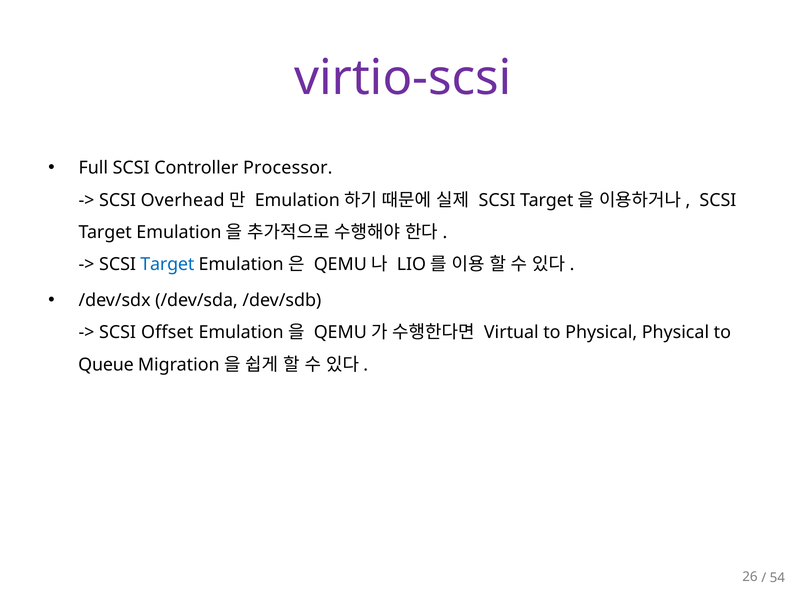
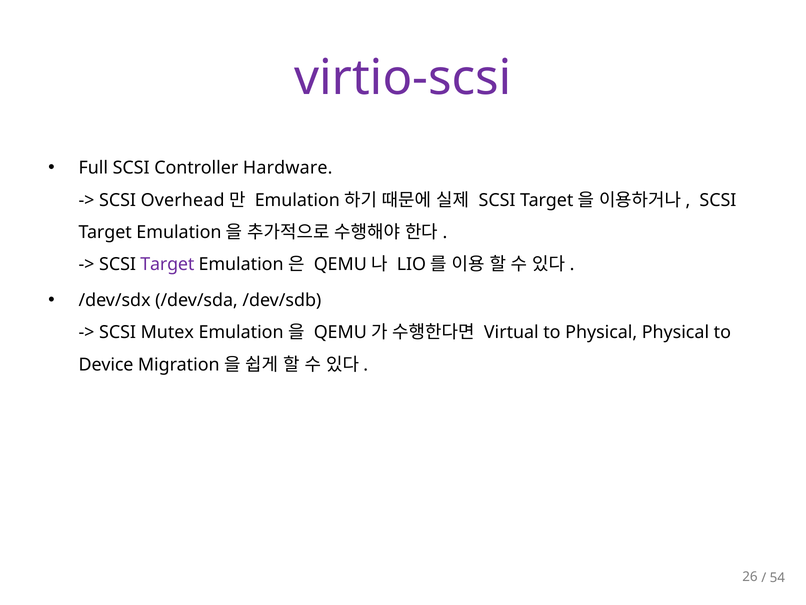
Processor: Processor -> Hardware
Target at (167, 264) colour: blue -> purple
Offset: Offset -> Mutex
Queue: Queue -> Device
